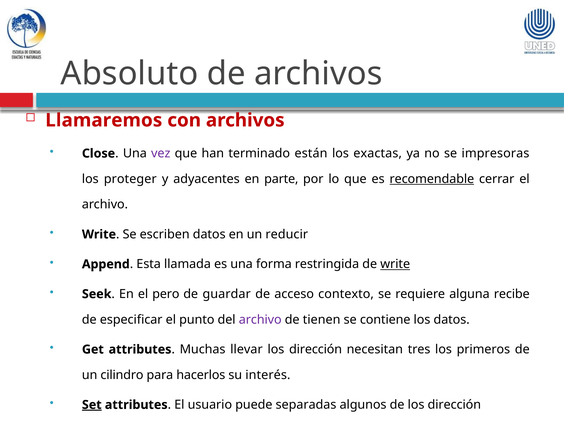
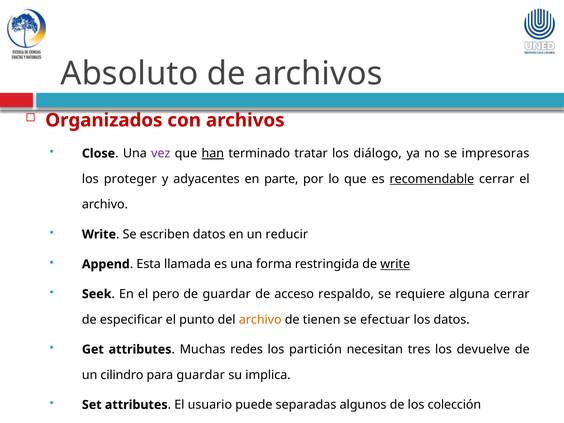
Llamaremos: Llamaremos -> Organizados
han underline: none -> present
están: están -> tratar
exactas: exactas -> diálogo
contexto: contexto -> respaldo
alguna recibe: recibe -> cerrar
archivo at (260, 320) colour: purple -> orange
contiene: contiene -> efectuar
llevar: llevar -> redes
dirección at (316, 349): dirección -> partición
primeros: primeros -> devuelve
para hacerlos: hacerlos -> guardar
interés: interés -> implica
Set underline: present -> none
de los dirección: dirección -> colección
